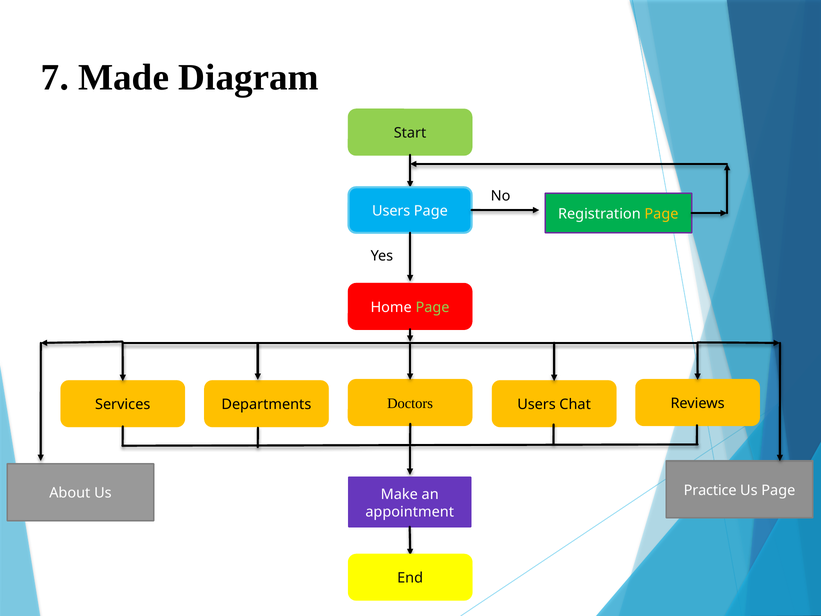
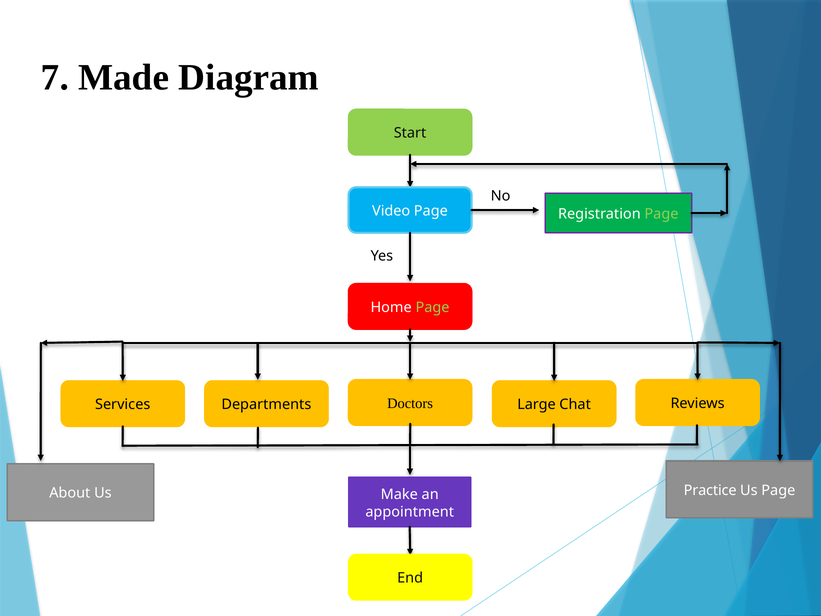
Users at (391, 211): Users -> Video
Page at (661, 214) colour: yellow -> light green
Doctors Users: Users -> Large
